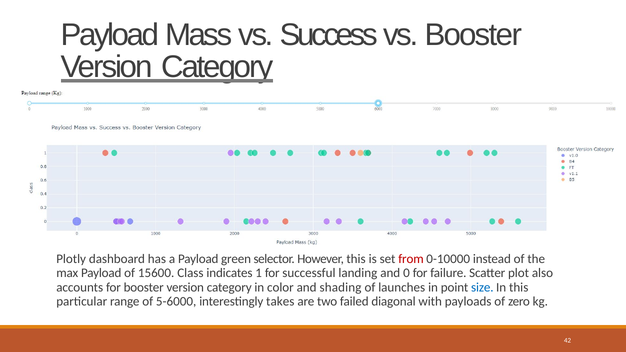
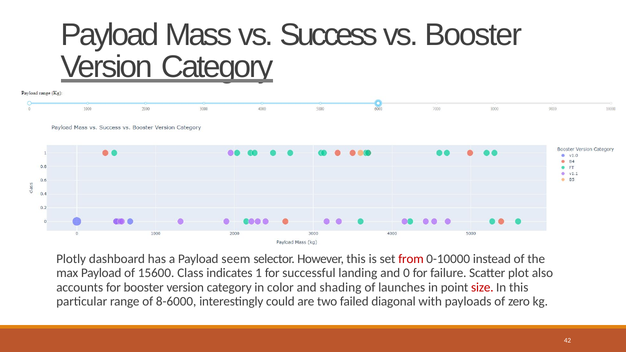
green: green -> seem
size colour: blue -> red
5-6000: 5-6000 -> 8-6000
takes: takes -> could
